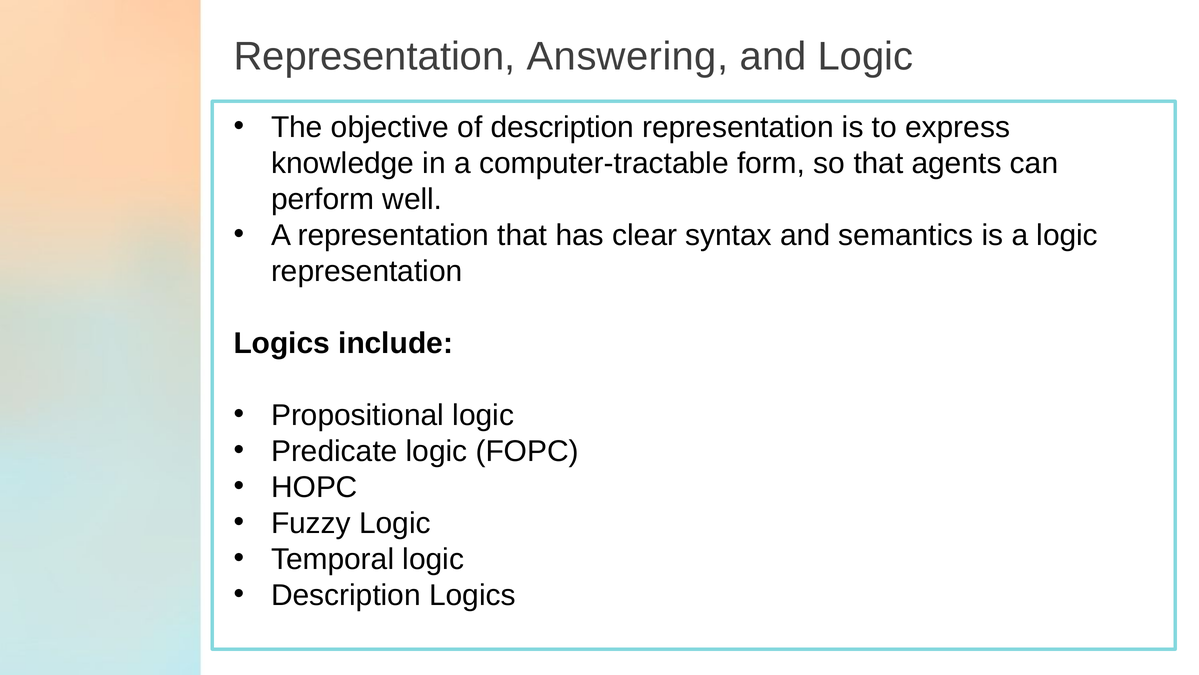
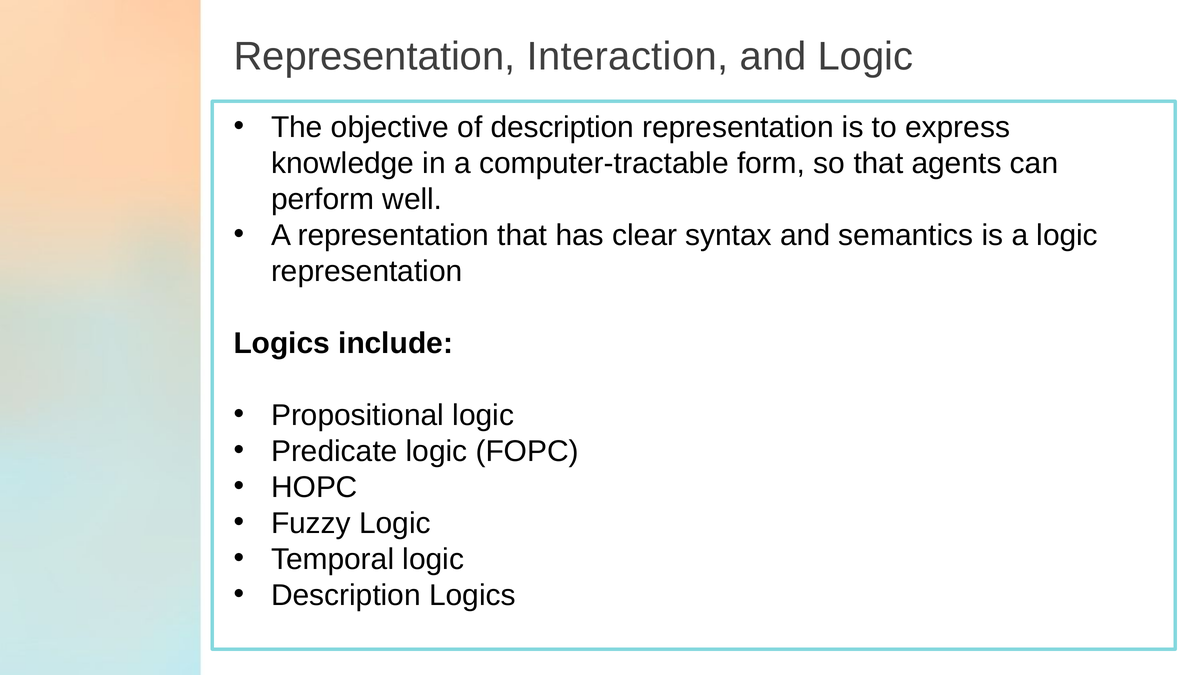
Answering: Answering -> Interaction
